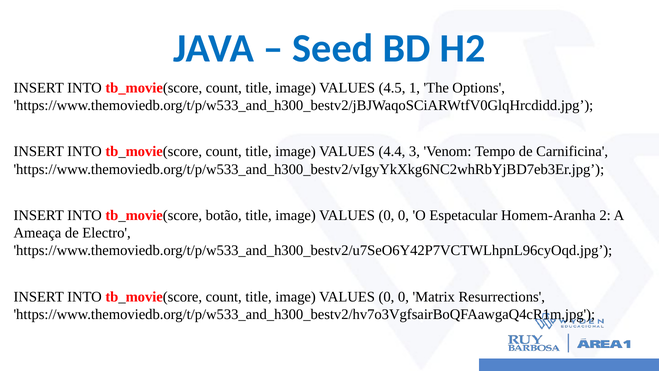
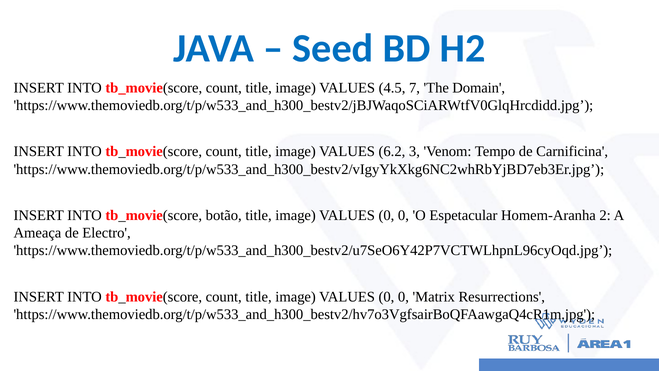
1: 1 -> 7
Options: Options -> Domain
4.4: 4.4 -> 6.2
